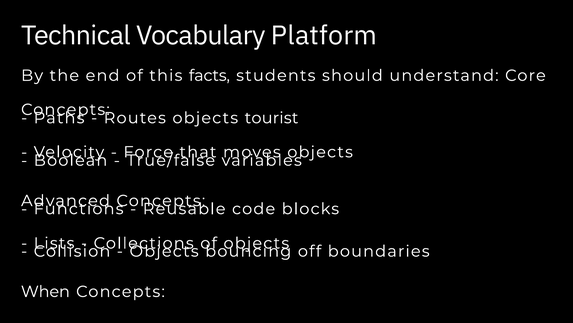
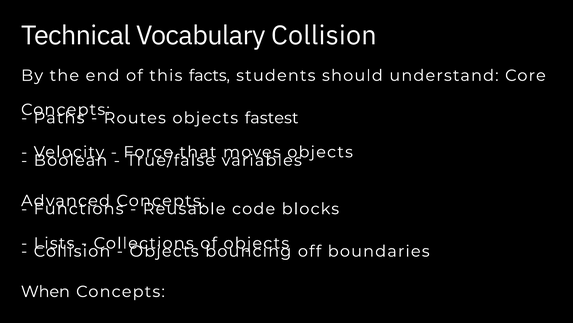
Vocabulary Platform: Platform -> Collision
tourist: tourist -> fastest
